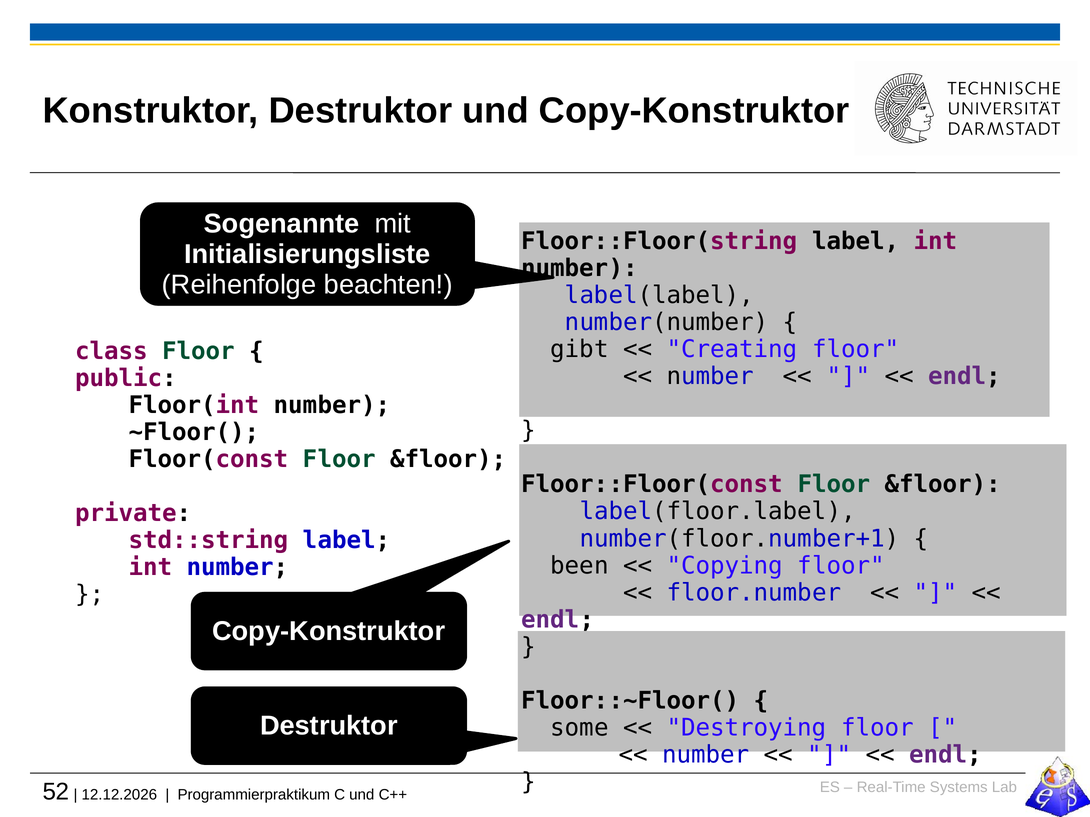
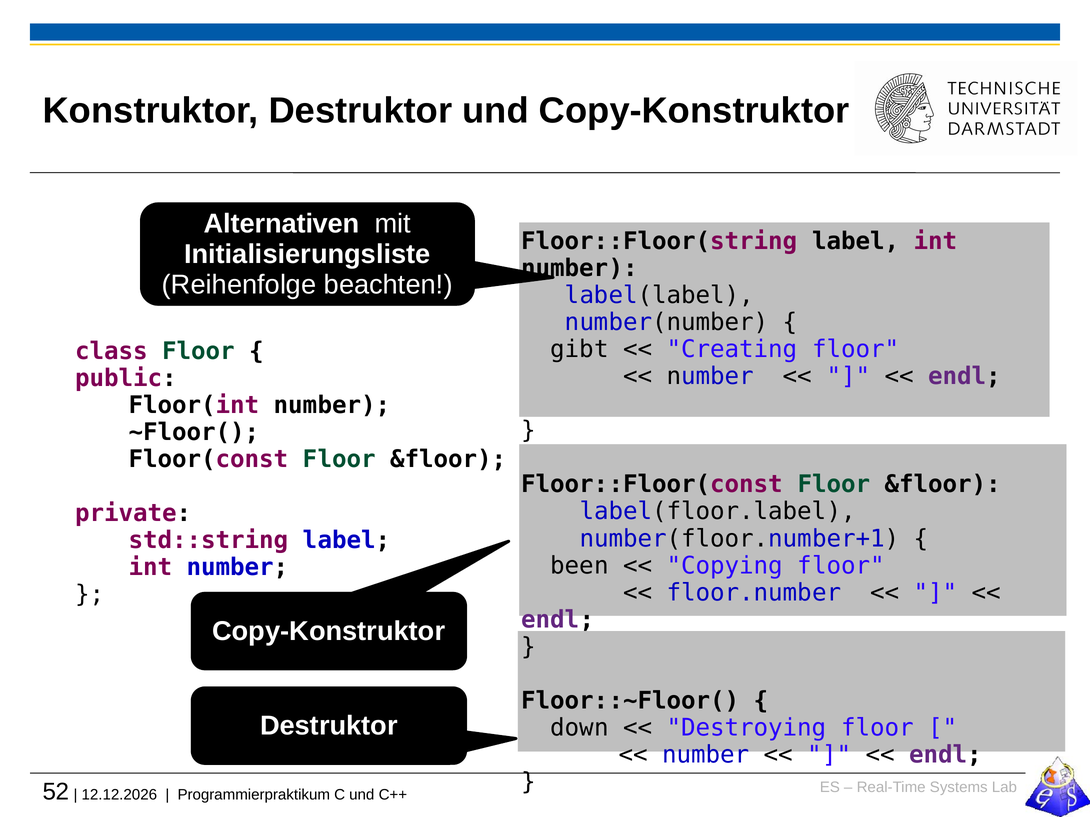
Sogenannte: Sogenannte -> Alternativen
some: some -> down
